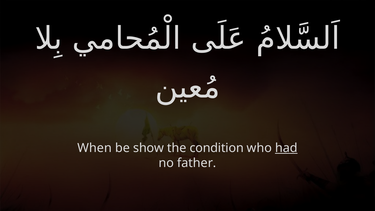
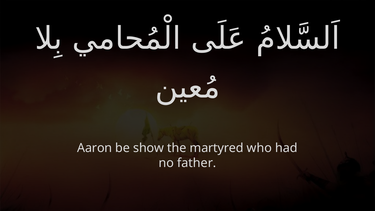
When: When -> Aaron
condition: condition -> martyred
had underline: present -> none
